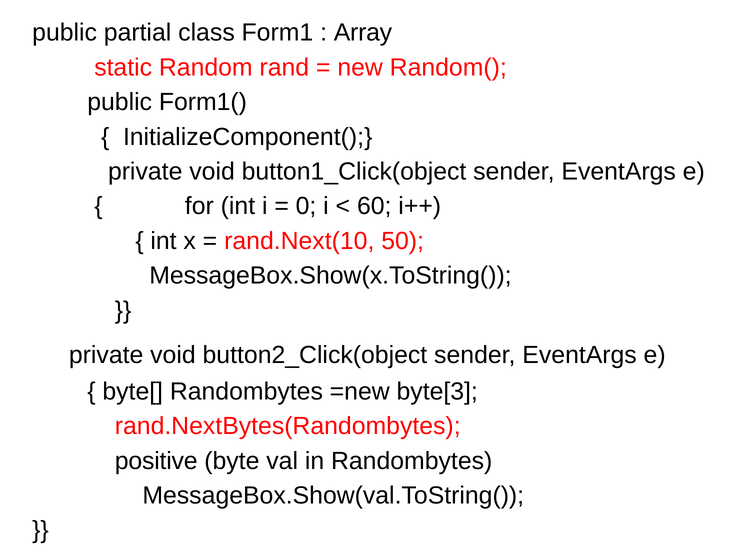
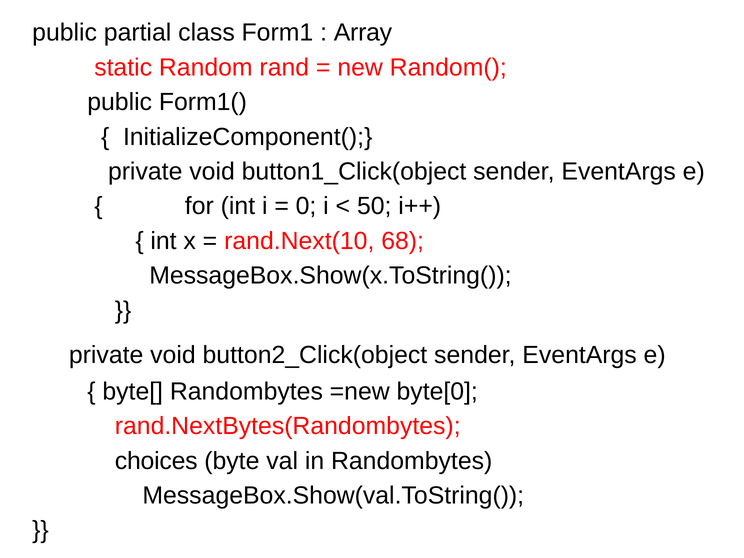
60: 60 -> 50
50: 50 -> 68
byte[3: byte[3 -> byte[0
positive: positive -> choices
